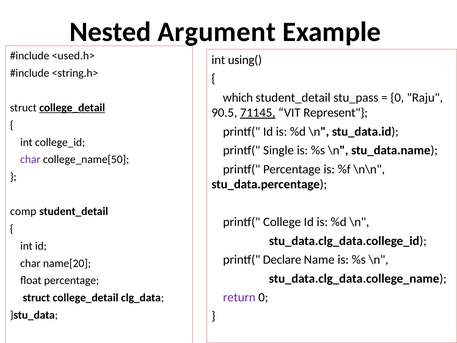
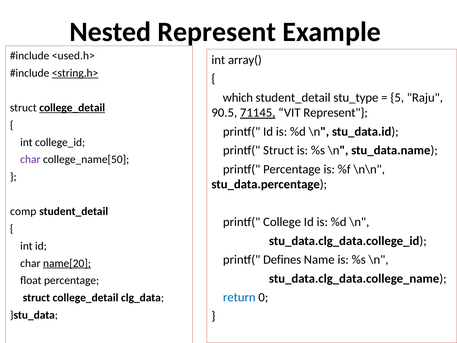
Nested Argument: Argument -> Represent
using(: using( -> array(
<string.h> underline: none -> present
stu_pass: stu_pass -> stu_type
0 at (397, 97): 0 -> 5
printf( Single: Single -> Struct
Declare: Declare -> Defines
name[20 underline: none -> present
return colour: purple -> blue
